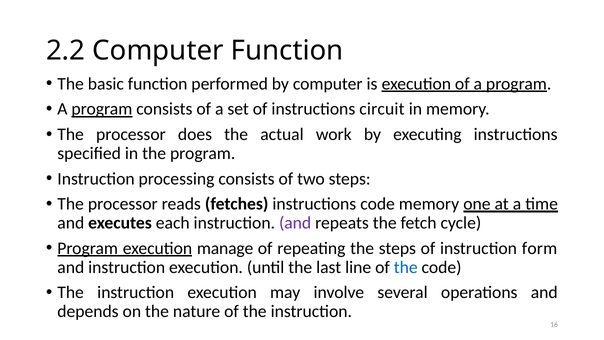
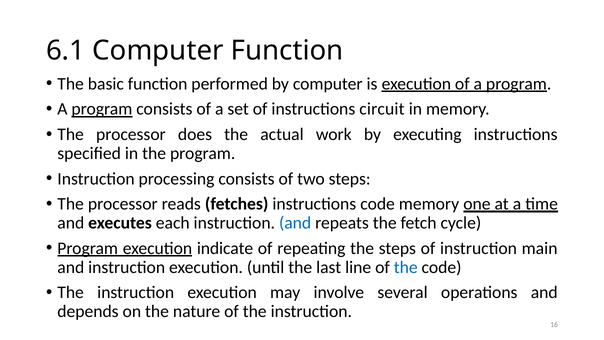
2.2: 2.2 -> 6.1
and at (295, 223) colour: purple -> blue
manage: manage -> indicate
form: form -> main
